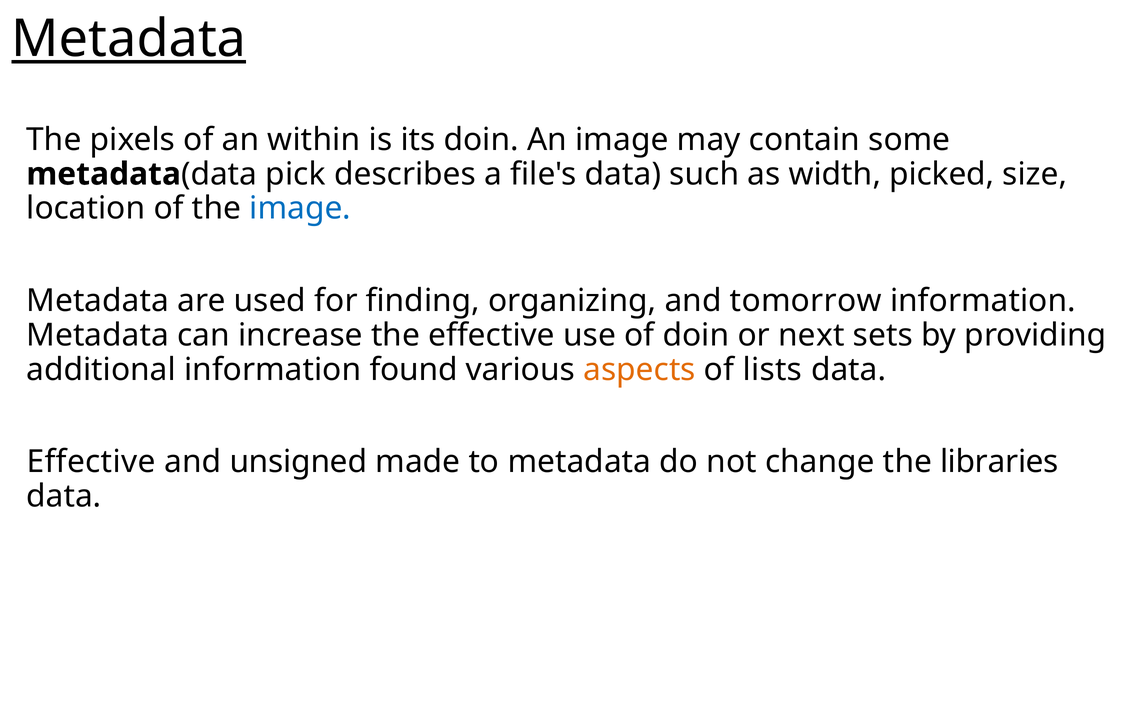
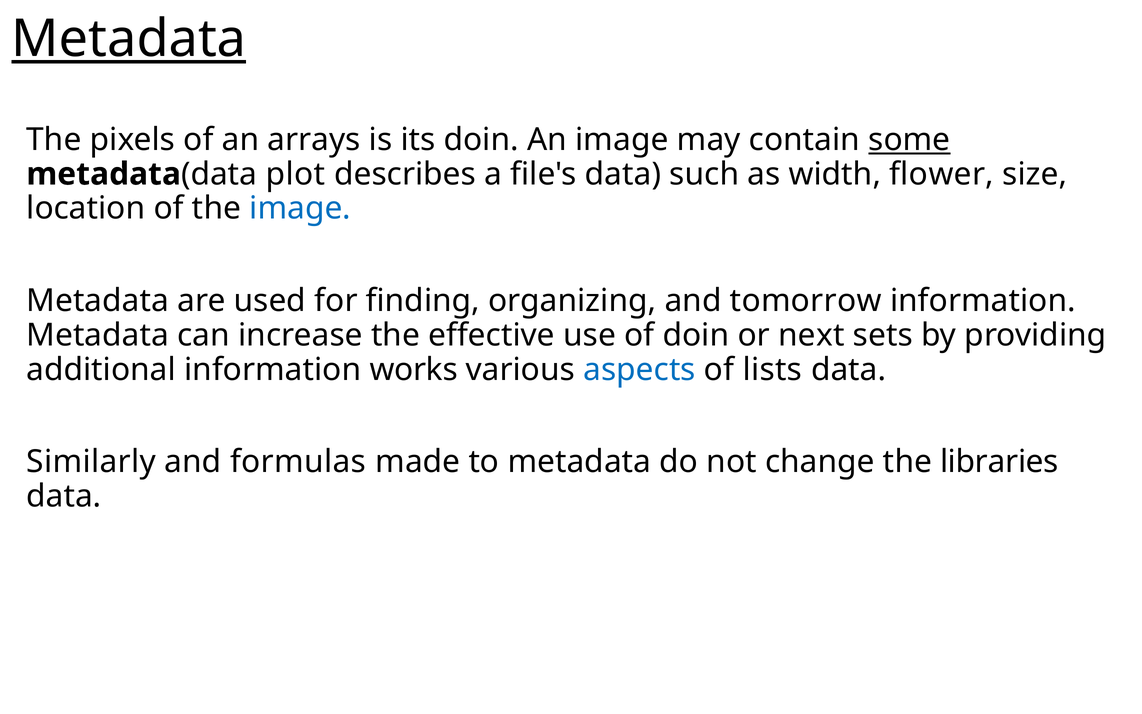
within: within -> arrays
some underline: none -> present
pick: pick -> plot
picked: picked -> flower
found: found -> works
aspects colour: orange -> blue
Effective at (91, 462): Effective -> Similarly
unsigned: unsigned -> formulas
